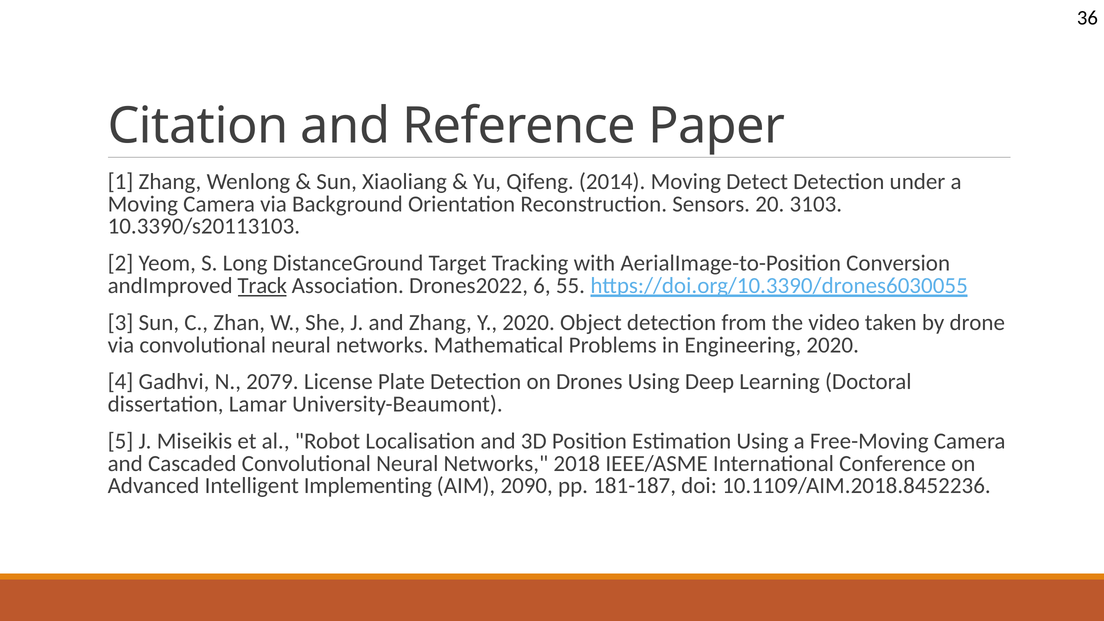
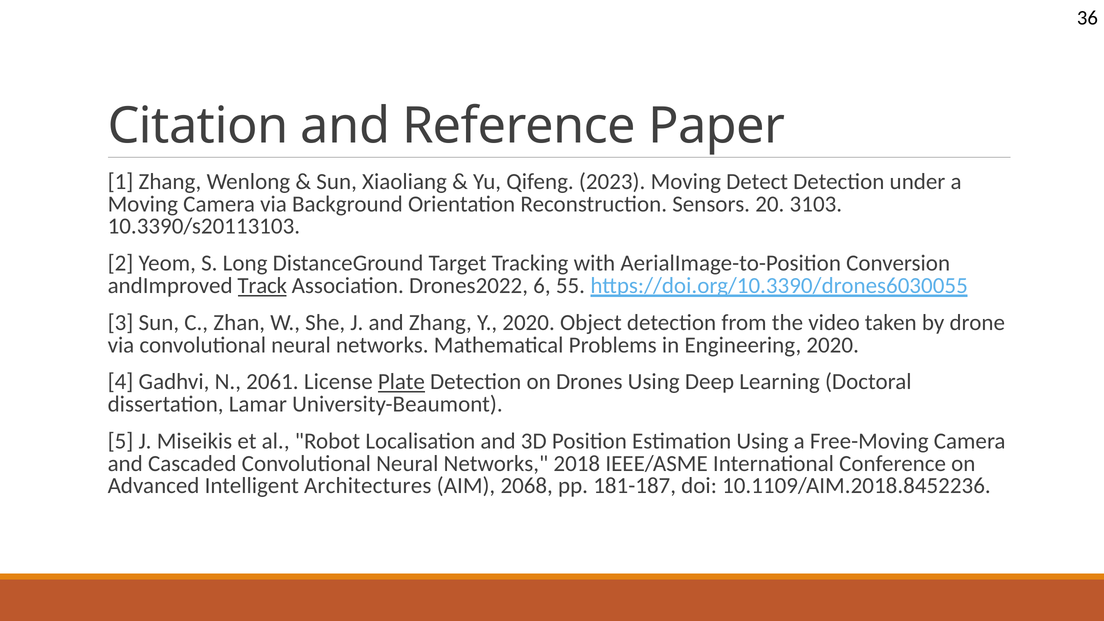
2014: 2014 -> 2023
2079: 2079 -> 2061
Plate underline: none -> present
Implementing: Implementing -> Architectures
2090: 2090 -> 2068
